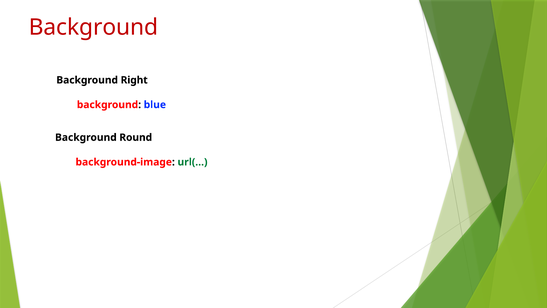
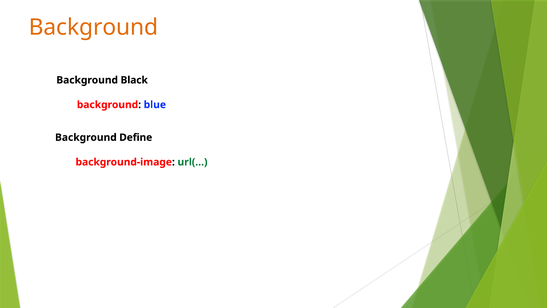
Background at (93, 27) colour: red -> orange
Right: Right -> Black
Round: Round -> Define
